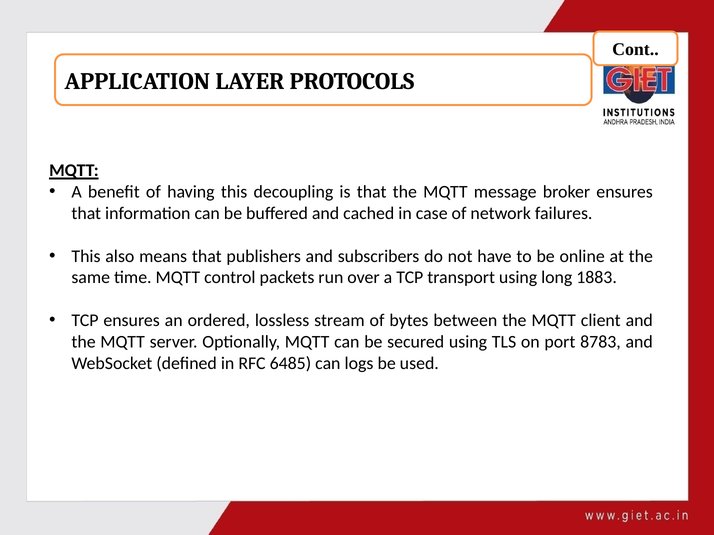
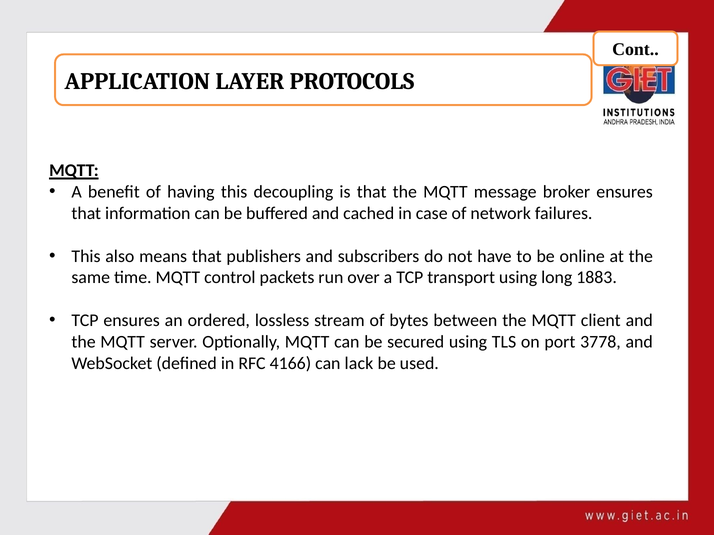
8783: 8783 -> 3778
6485: 6485 -> 4166
logs: logs -> lack
